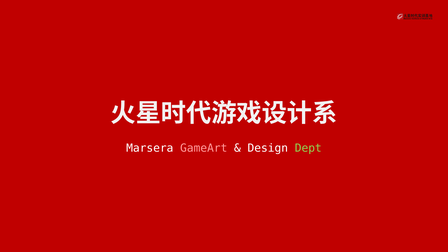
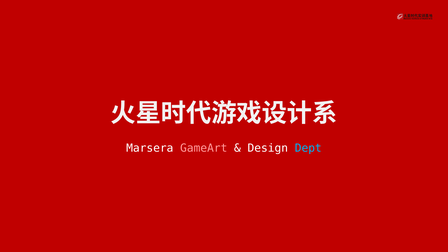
Dept colour: light green -> light blue
